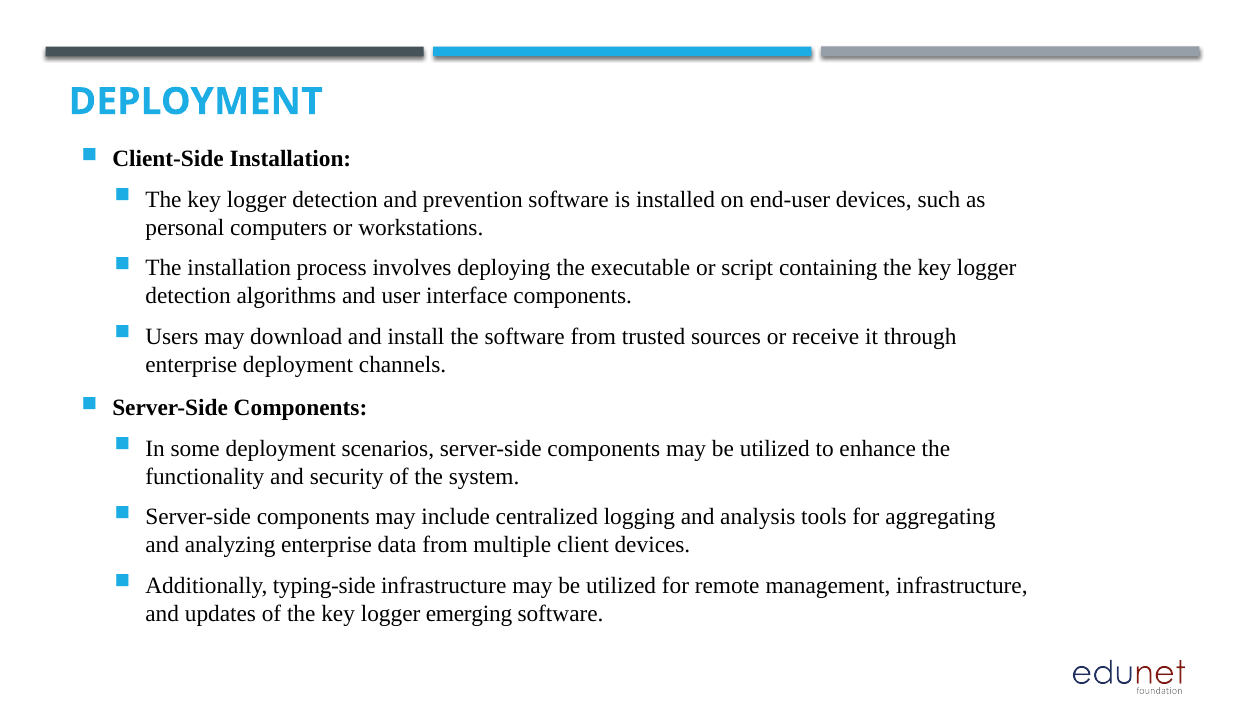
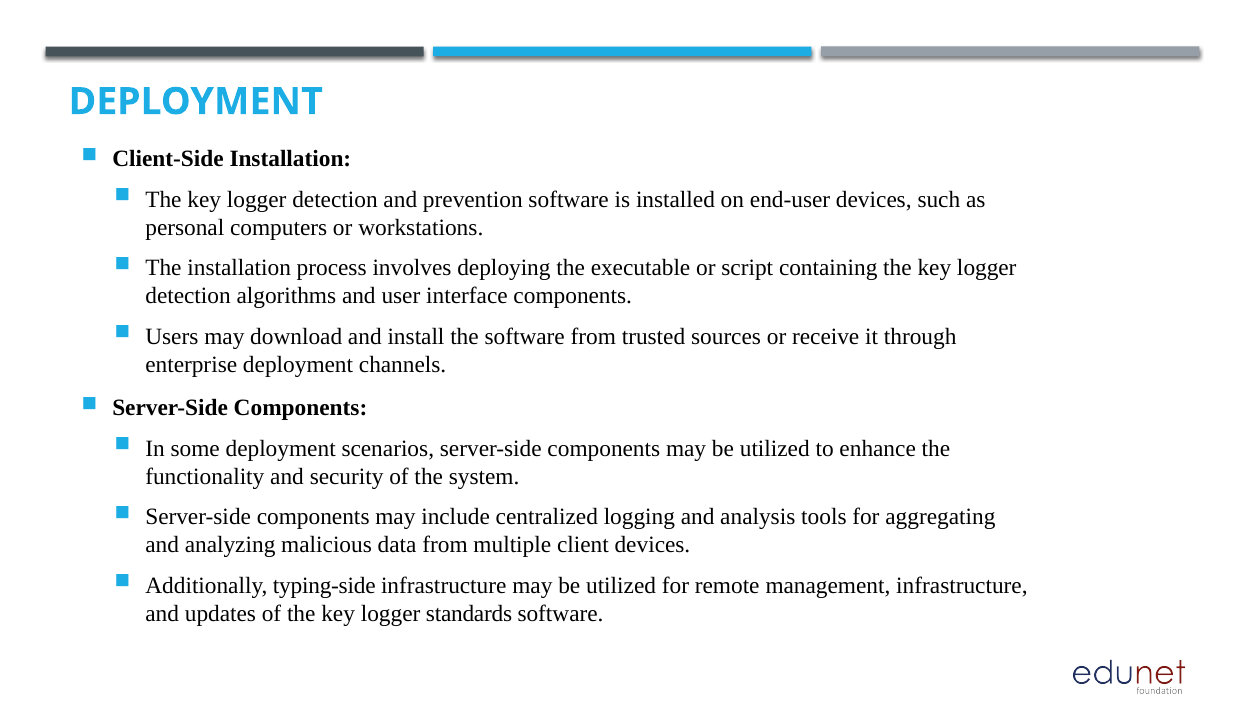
analyzing enterprise: enterprise -> malicious
emerging: emerging -> standards
